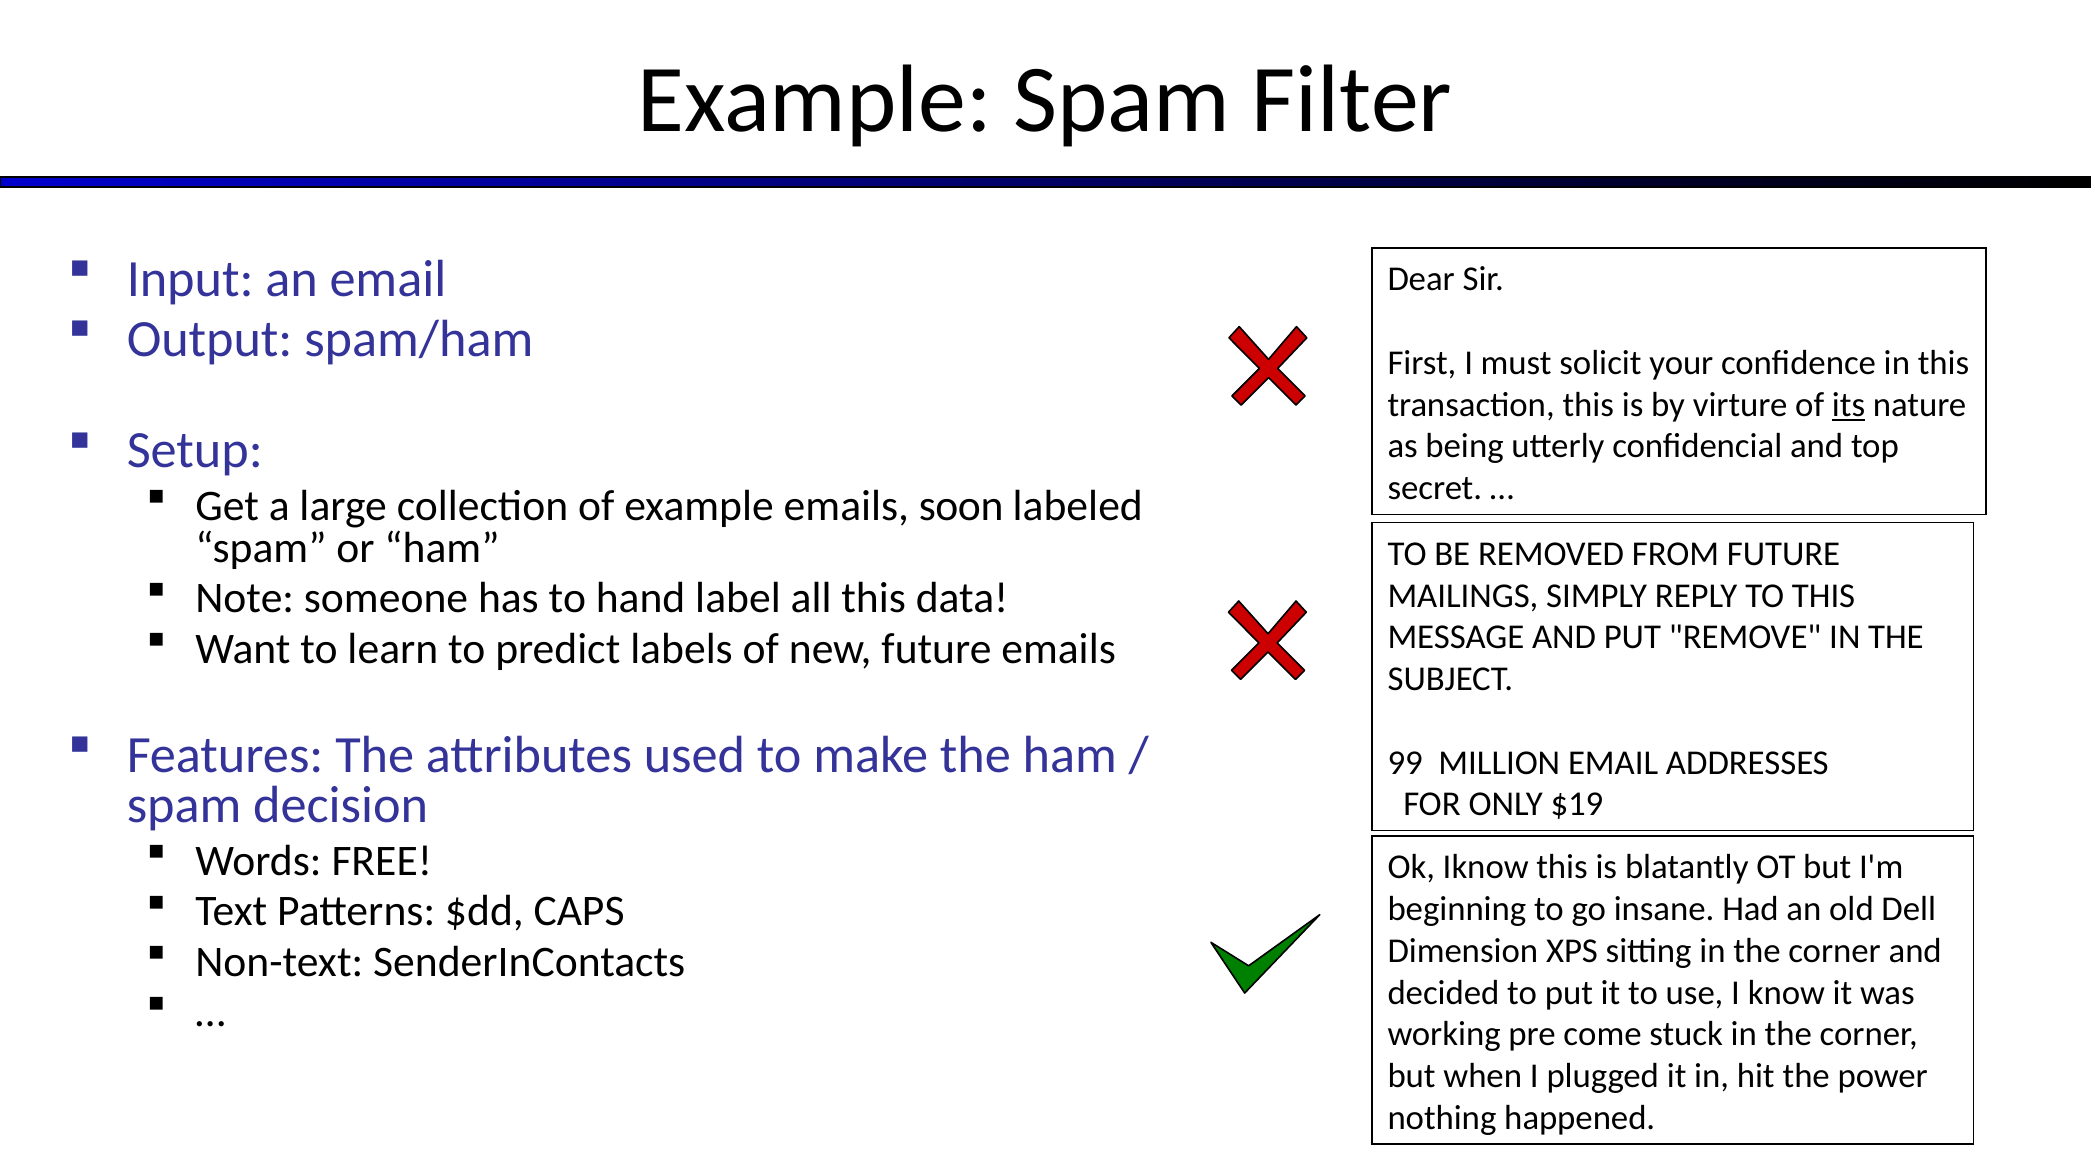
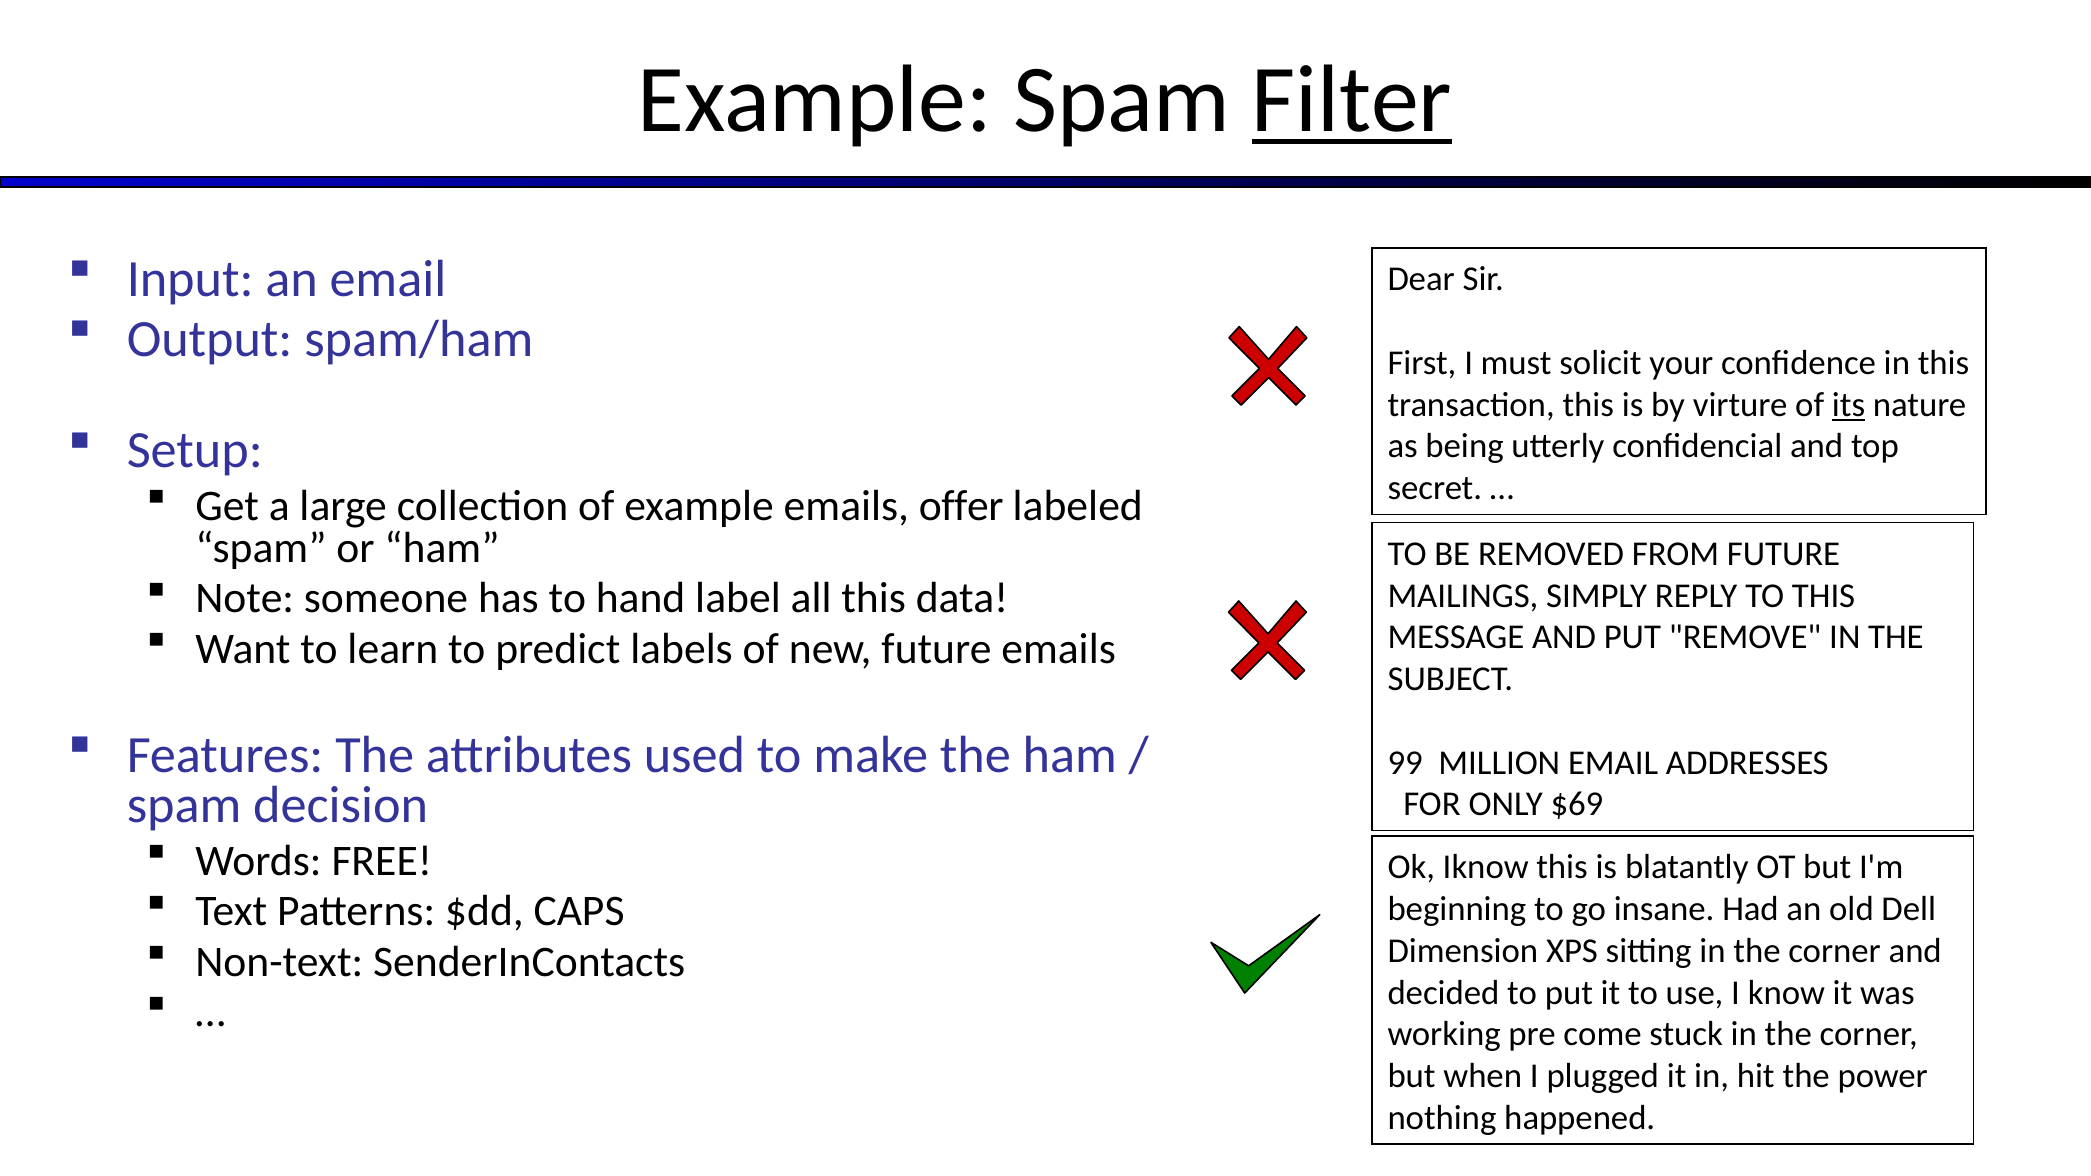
Filter underline: none -> present
soon: soon -> offer
$19: $19 -> $69
